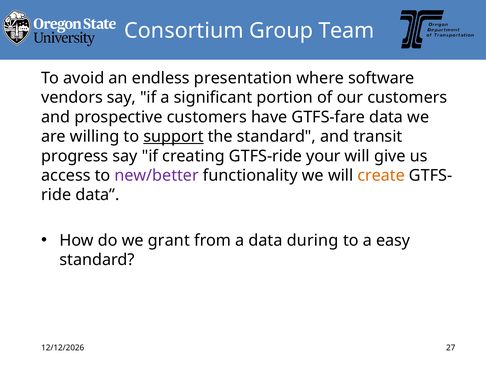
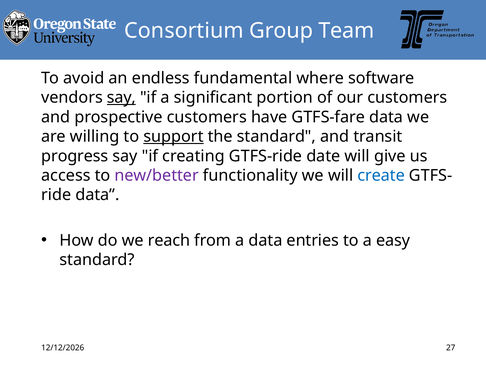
presentation: presentation -> fundamental
say at (121, 97) underline: none -> present
your: your -> date
create colour: orange -> blue
grant: grant -> reach
during: during -> entries
